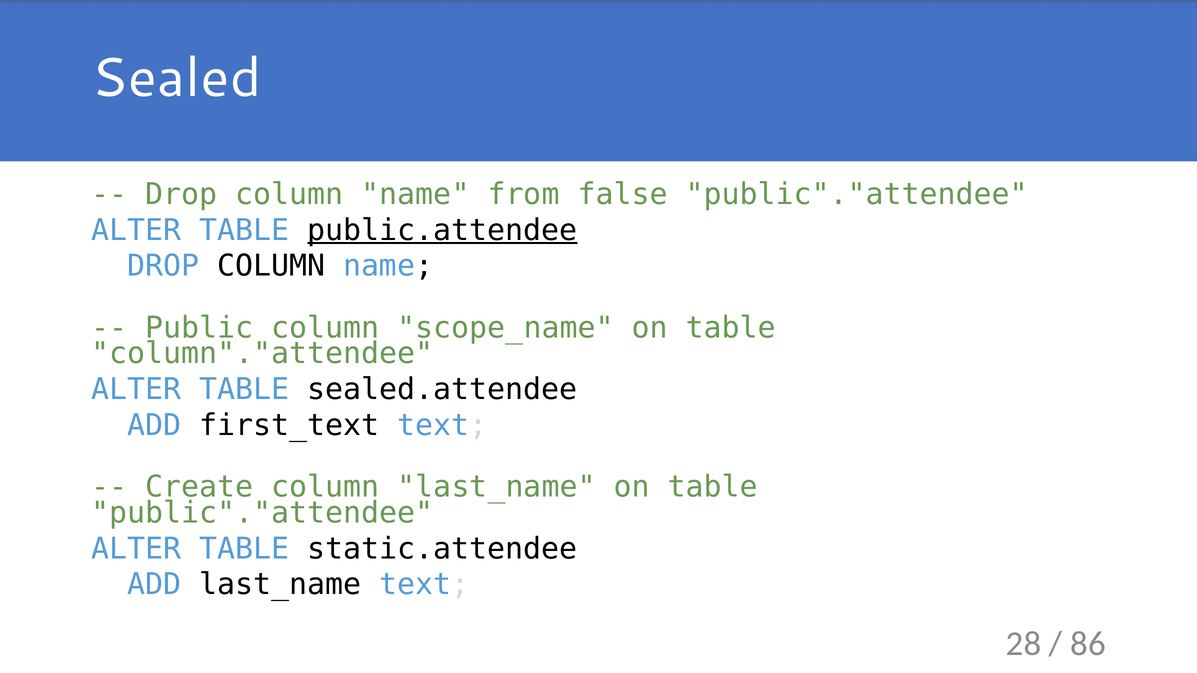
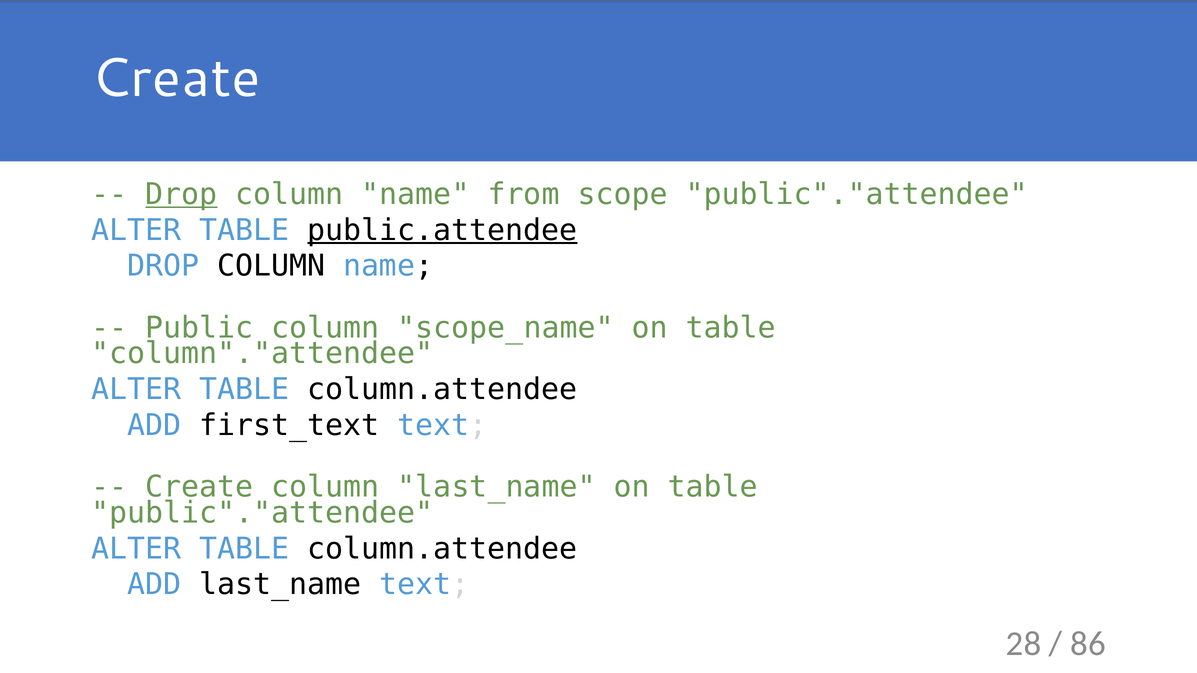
Sealed at (176, 78): Sealed -> Create
Drop at (181, 195) underline: none -> present
false: false -> scope
sealed.attendee at (442, 390): sealed.attendee -> column.attendee
static.attendee at (442, 549): static.attendee -> column.attendee
